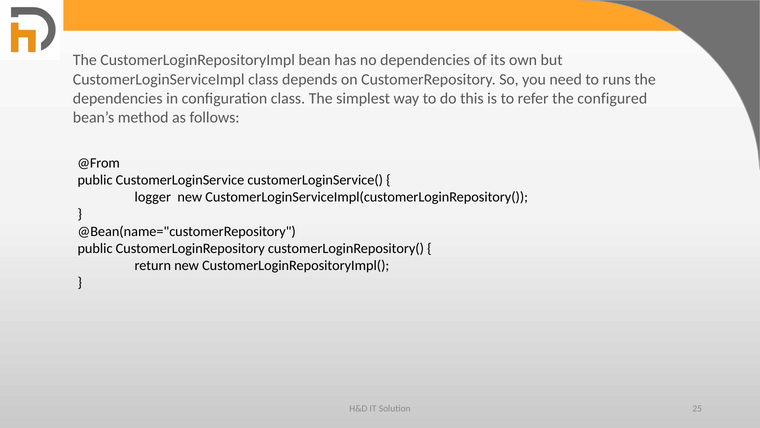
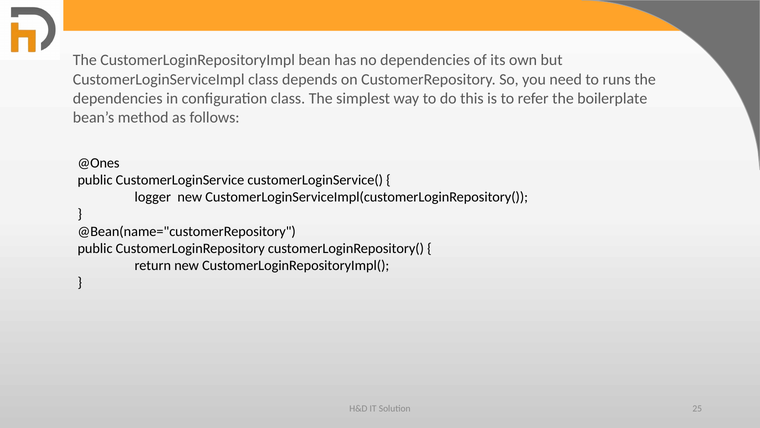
configured: configured -> boilerplate
@From: @From -> @Ones
